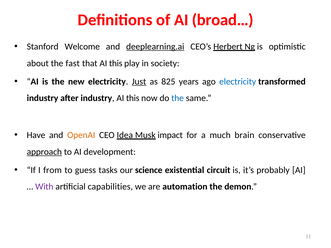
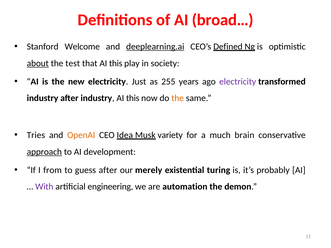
Herbert: Herbert -> Defined
about underline: none -> present
fast: fast -> test
Just underline: present -> none
825: 825 -> 255
electricity at (238, 82) colour: blue -> purple
the at (178, 98) colour: blue -> orange
Have: Have -> Tries
impact: impact -> variety
guess tasks: tasks -> after
science: science -> merely
circuit: circuit -> turing
capabilities: capabilities -> engineering
